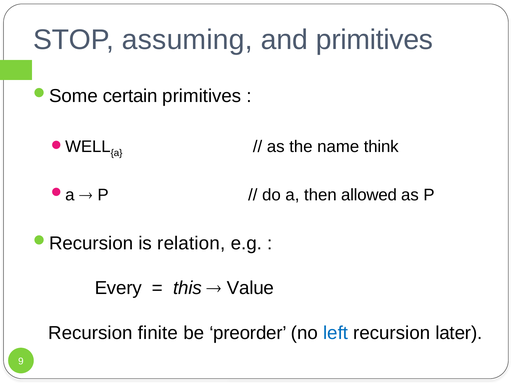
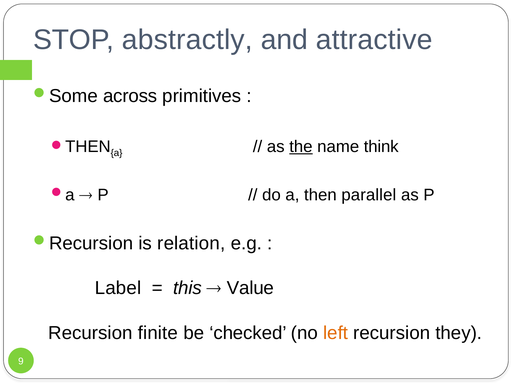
assuming: assuming -> abstractly
and primitives: primitives -> attractive
certain: certain -> across
WELL at (88, 147): WELL -> THEN
the underline: none -> present
allowed: allowed -> parallel
Every: Every -> Label
preorder: preorder -> checked
left colour: blue -> orange
later: later -> they
